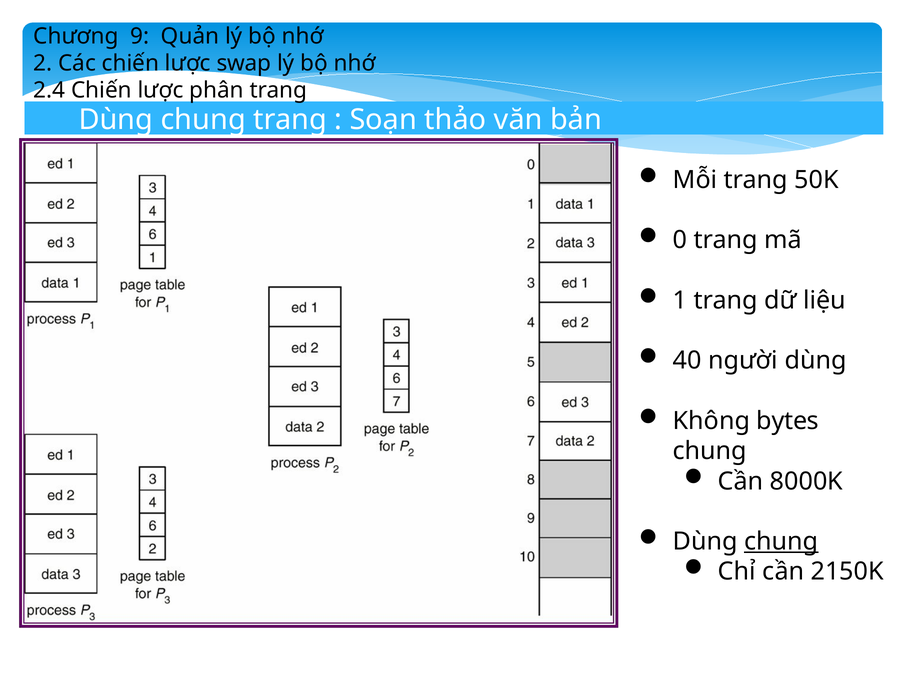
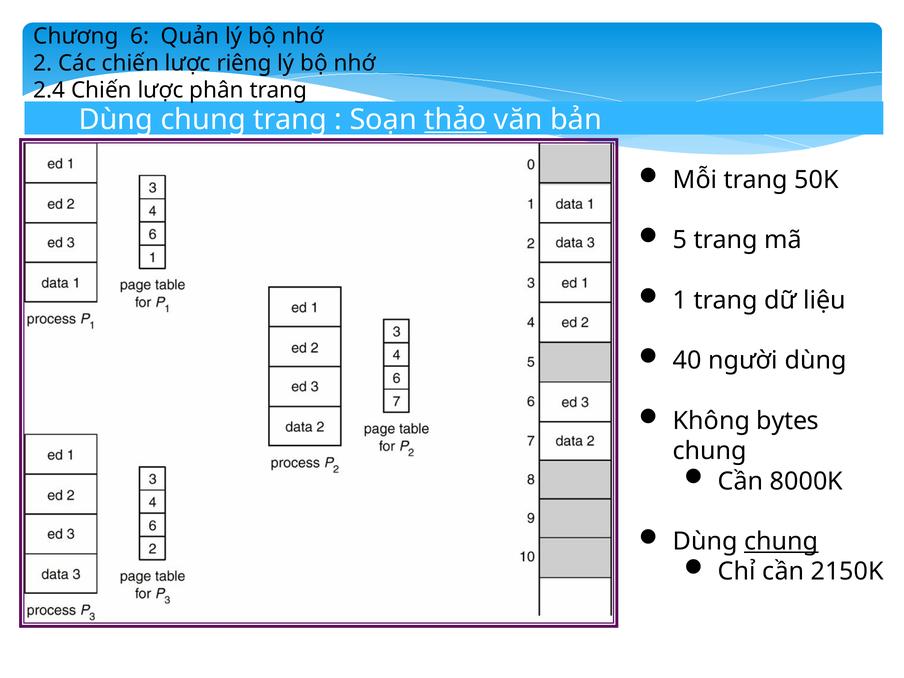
9: 9 -> 6
swap: swap -> riêng
thảo underline: none -> present
0: 0 -> 5
